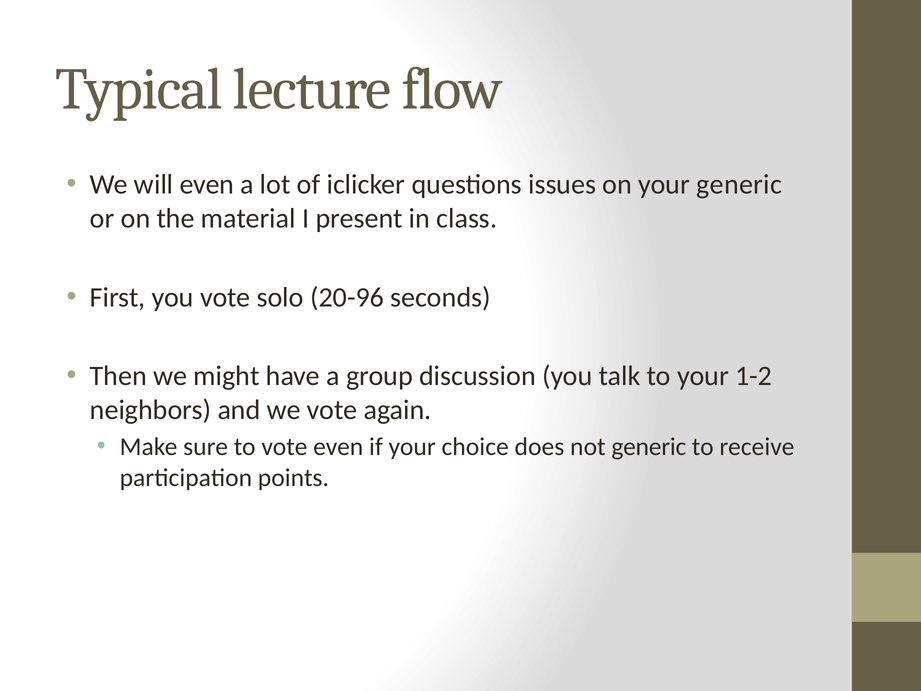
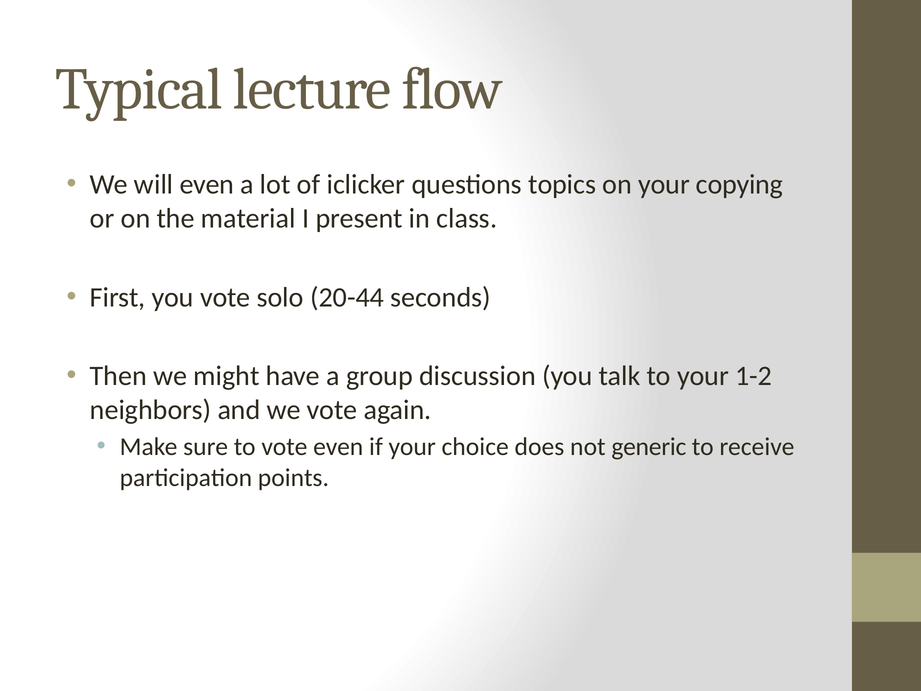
issues: issues -> topics
your generic: generic -> copying
20-96: 20-96 -> 20-44
